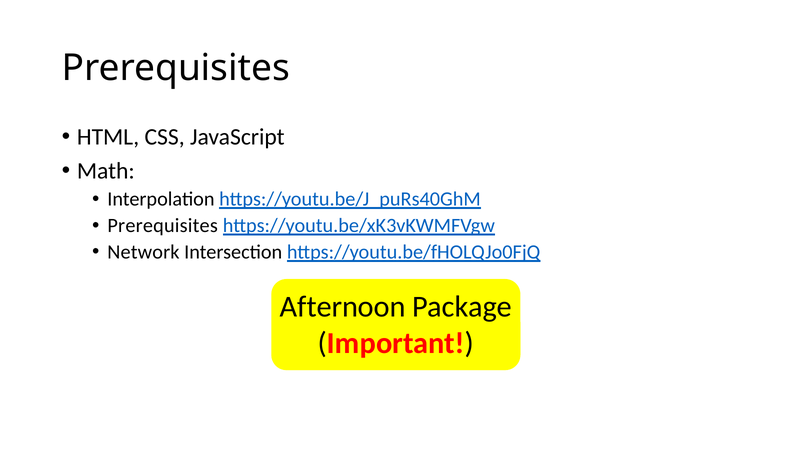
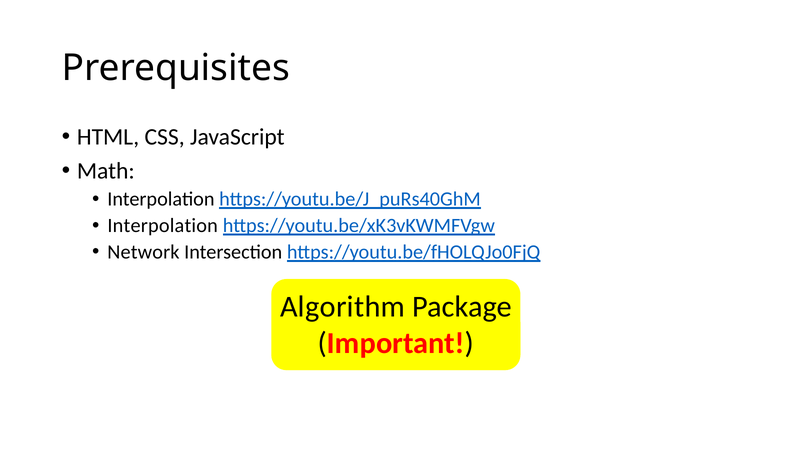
Prerequisites at (163, 226): Prerequisites -> Interpolation
Afternoon: Afternoon -> Algorithm
